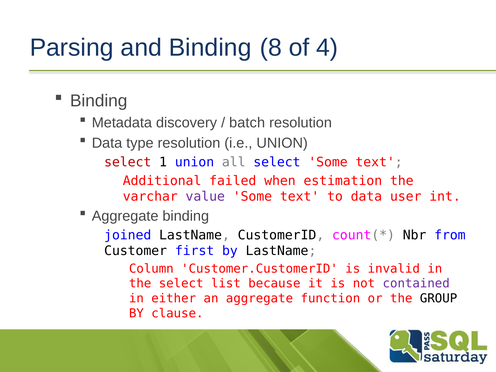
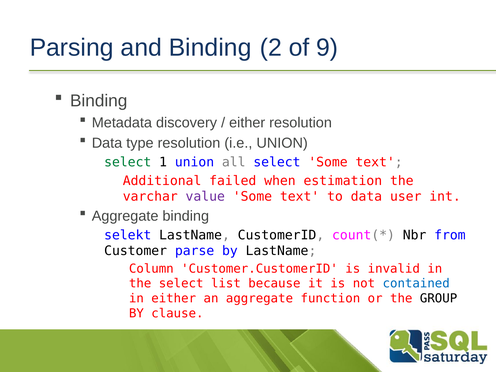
8: 8 -> 2
4: 4 -> 9
batch at (247, 123): batch -> either
select at (128, 162) colour: red -> green
joined: joined -> selekt
first: first -> parse
contained colour: purple -> blue
